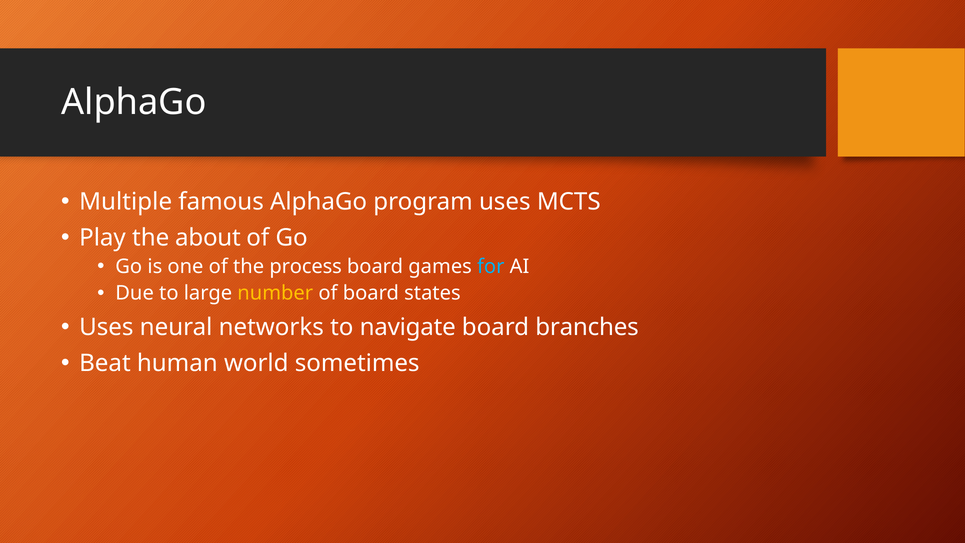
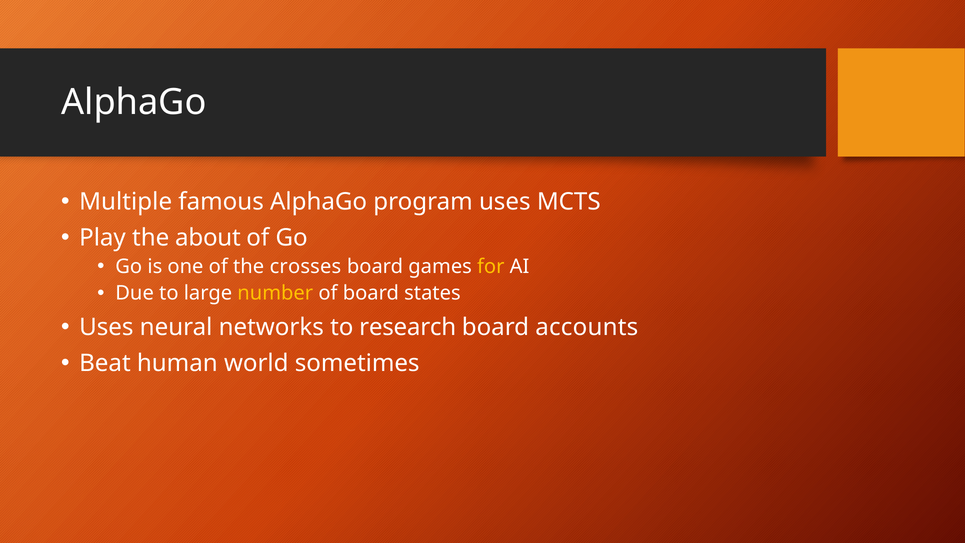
process: process -> crosses
for colour: light blue -> yellow
navigate: navigate -> research
branches: branches -> accounts
